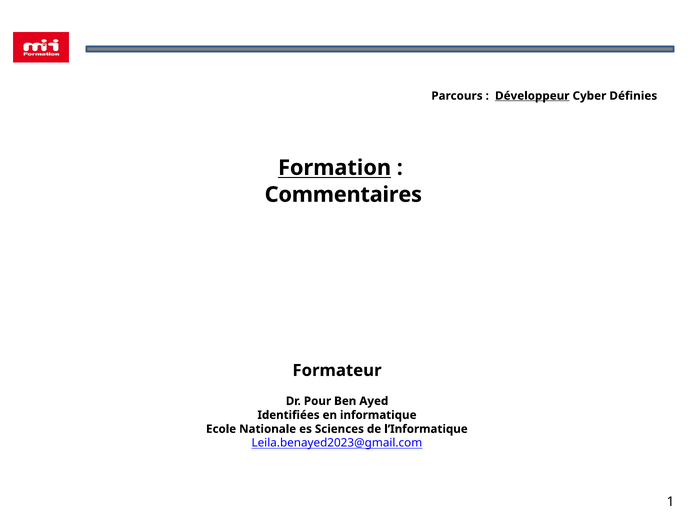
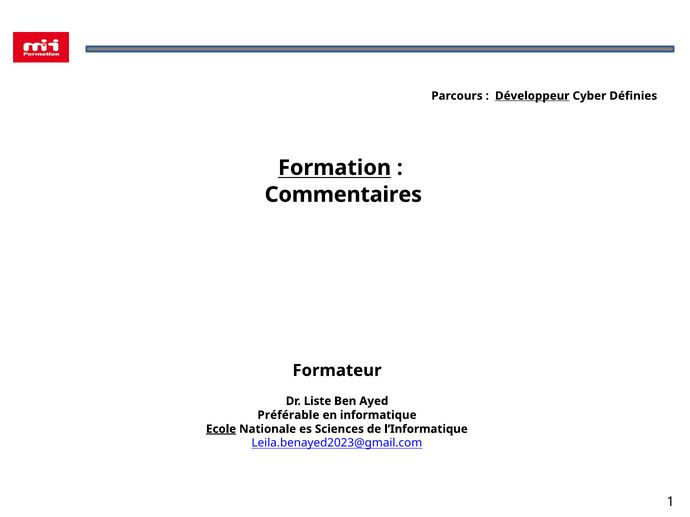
Pour: Pour -> Liste
Identifiées: Identifiées -> Préférable
Ecole underline: none -> present
